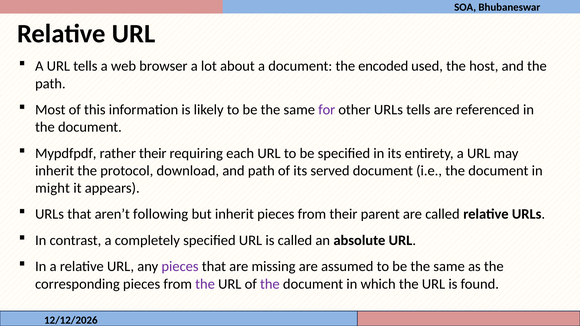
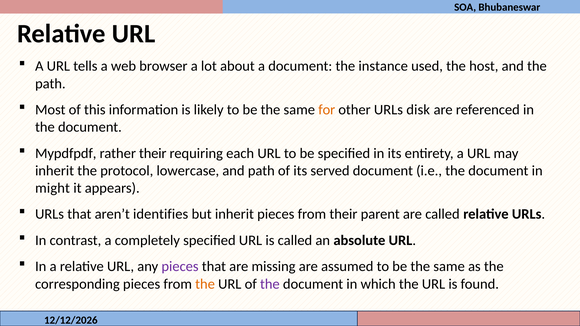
encoded: encoded -> instance
for colour: purple -> orange
URLs tells: tells -> disk
download: download -> lowercase
following: following -> identifies
the at (205, 284) colour: purple -> orange
